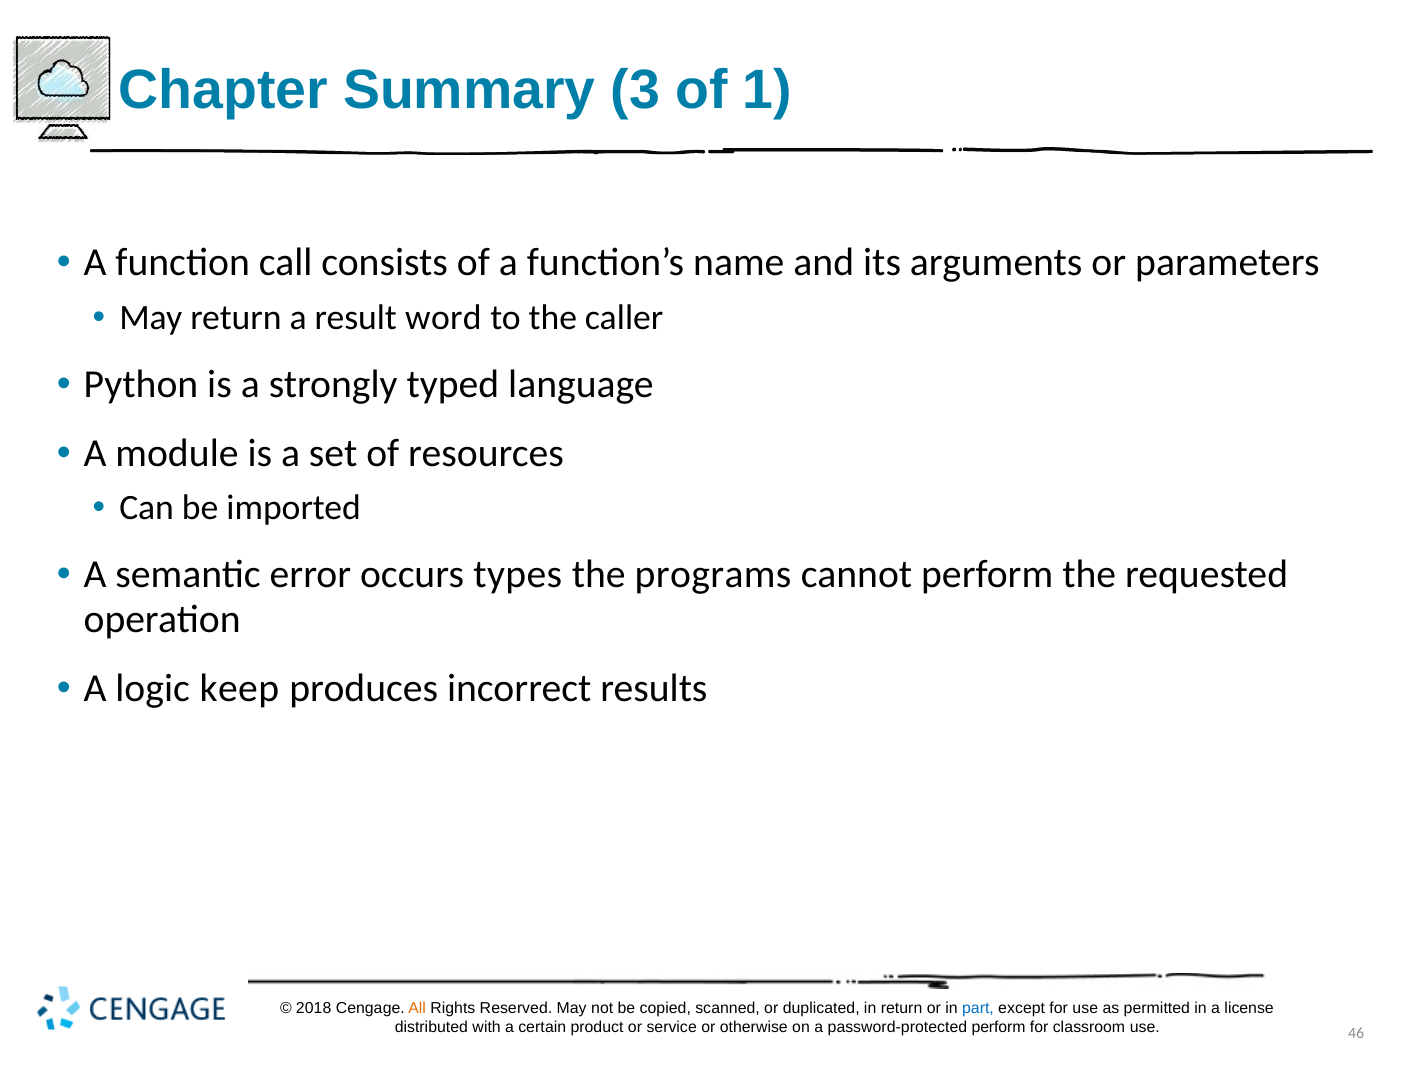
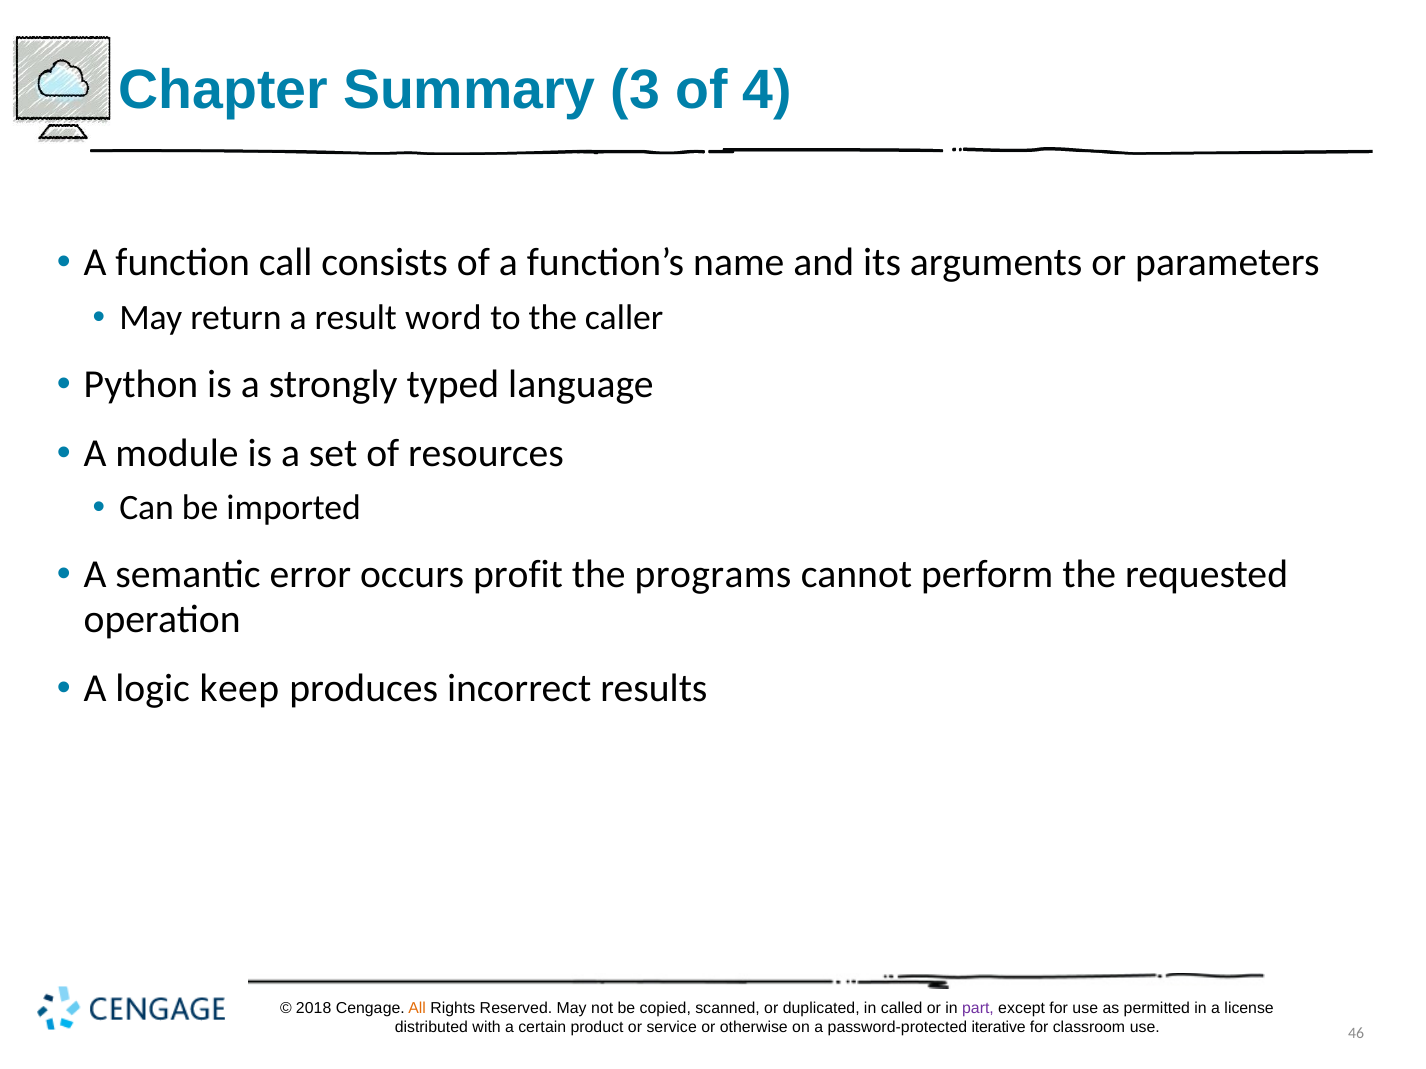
1: 1 -> 4
types: types -> profit
in return: return -> called
part colour: blue -> purple
password-protected perform: perform -> iterative
